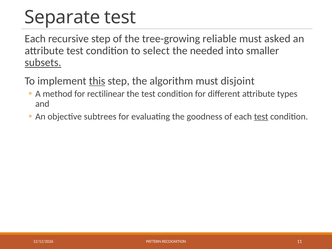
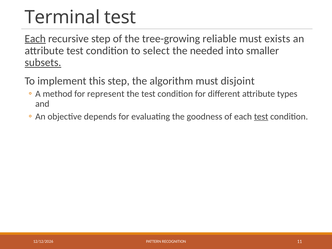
Separate: Separate -> Terminal
Each at (35, 39) underline: none -> present
asked: asked -> exists
this underline: present -> none
rectilinear: rectilinear -> represent
subtrees: subtrees -> depends
